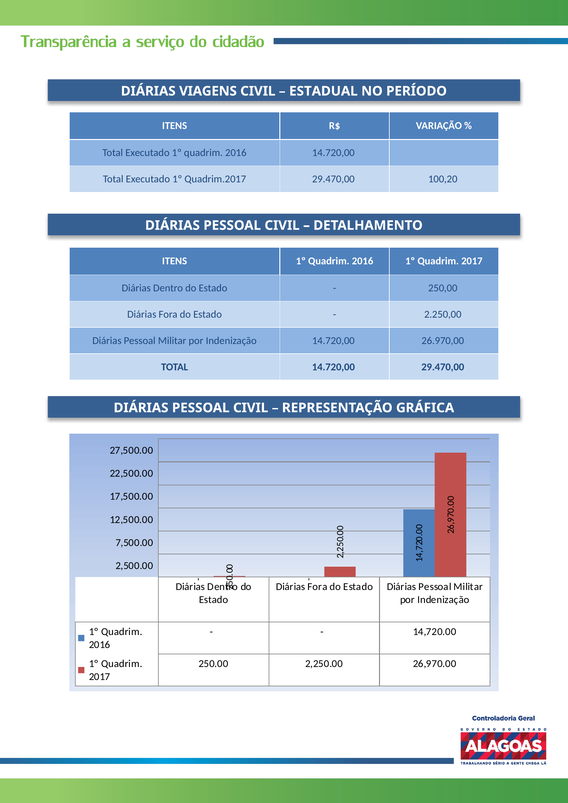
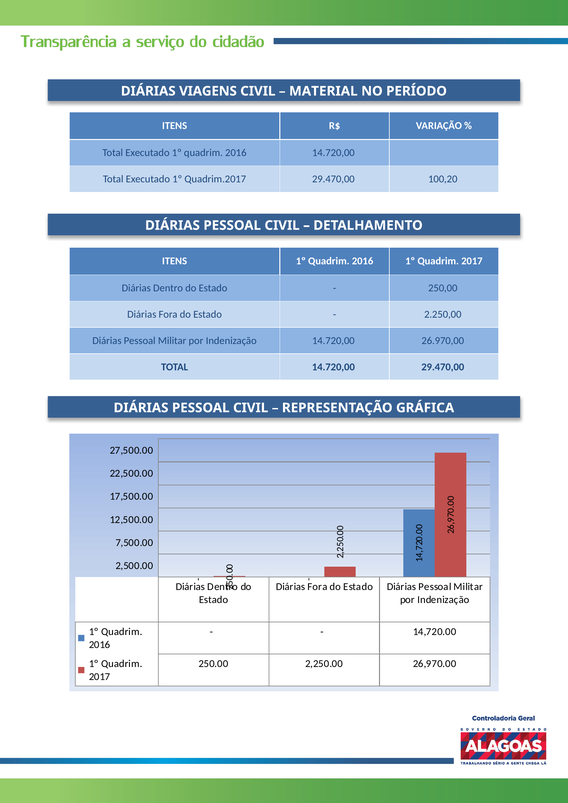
ESTADUAL: ESTADUAL -> MATERIAL
